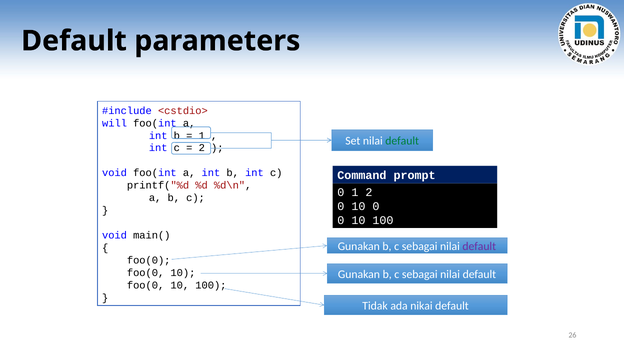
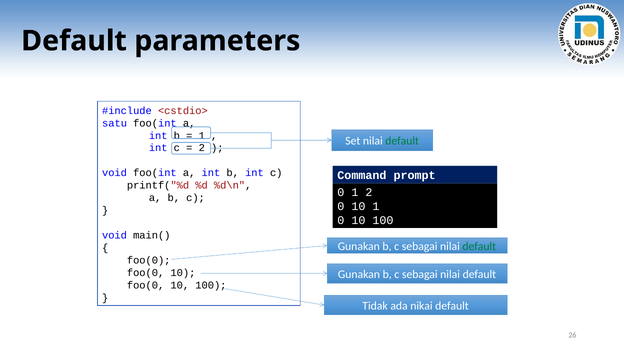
will: will -> satu
10 0: 0 -> 1
default at (479, 246) colour: purple -> green
